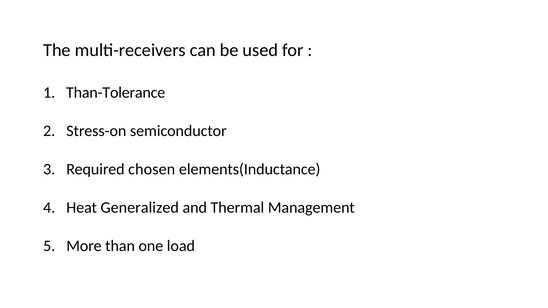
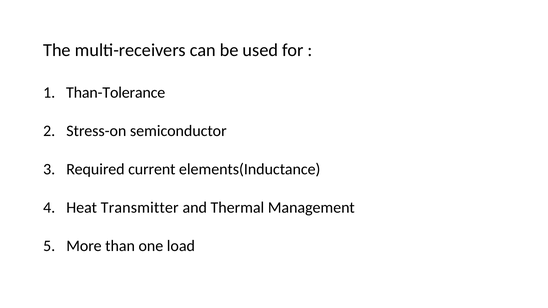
chosen: chosen -> current
Generalized: Generalized -> Transmitter
